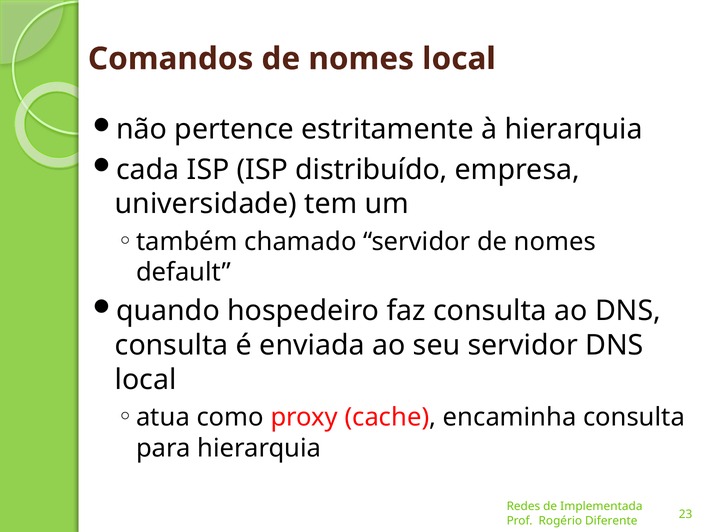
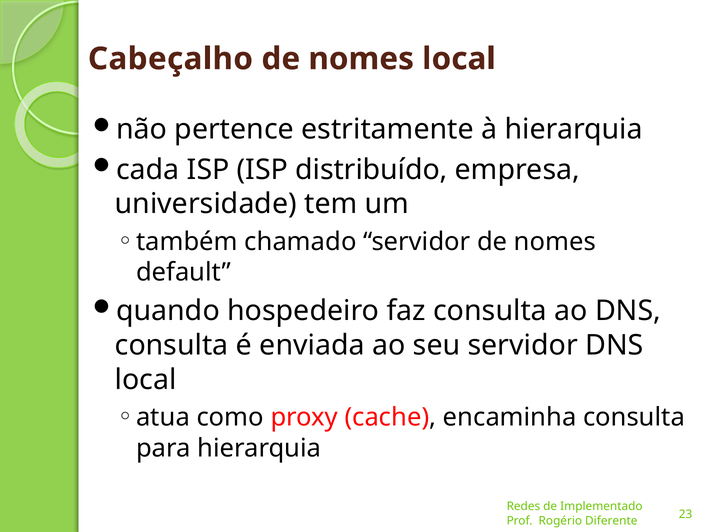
Comandos: Comandos -> Cabeçalho
Implementada: Implementada -> Implementado
